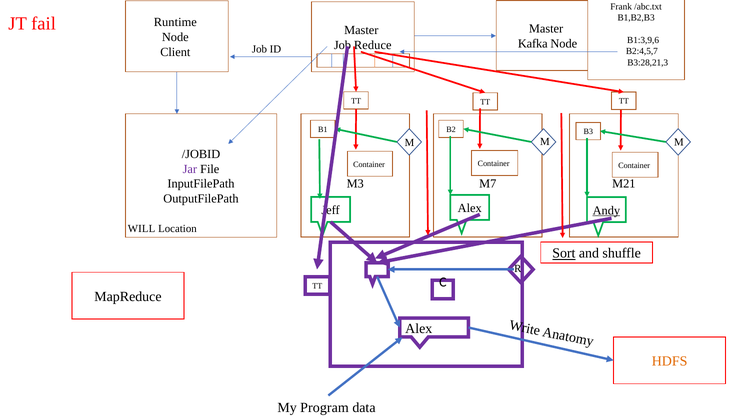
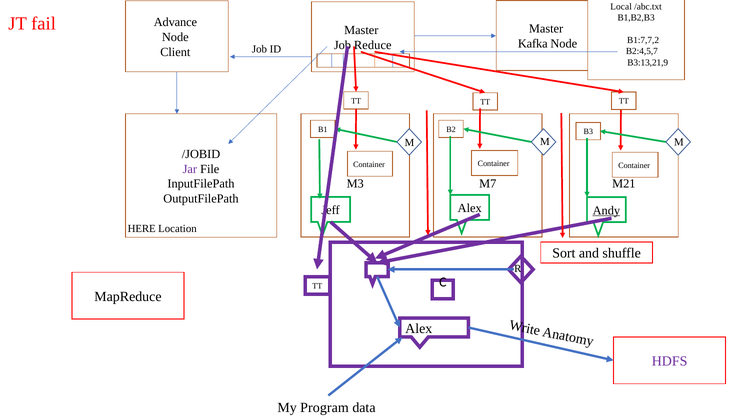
Frank: Frank -> Local
Runtime: Runtime -> Advance
B1:3,9,6: B1:3,9,6 -> B1:7,7,2
B3:28,21,3: B3:28,21,3 -> B3:13,21,9
WILL: WILL -> HERE
Sort underline: present -> none
HDFS colour: orange -> purple
